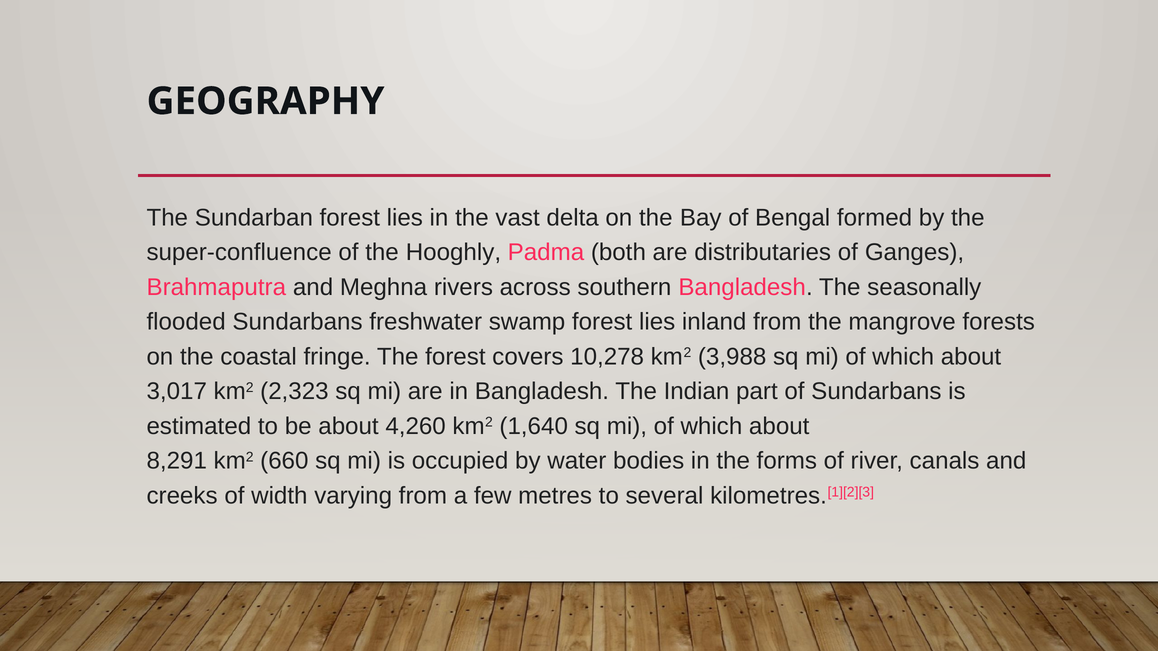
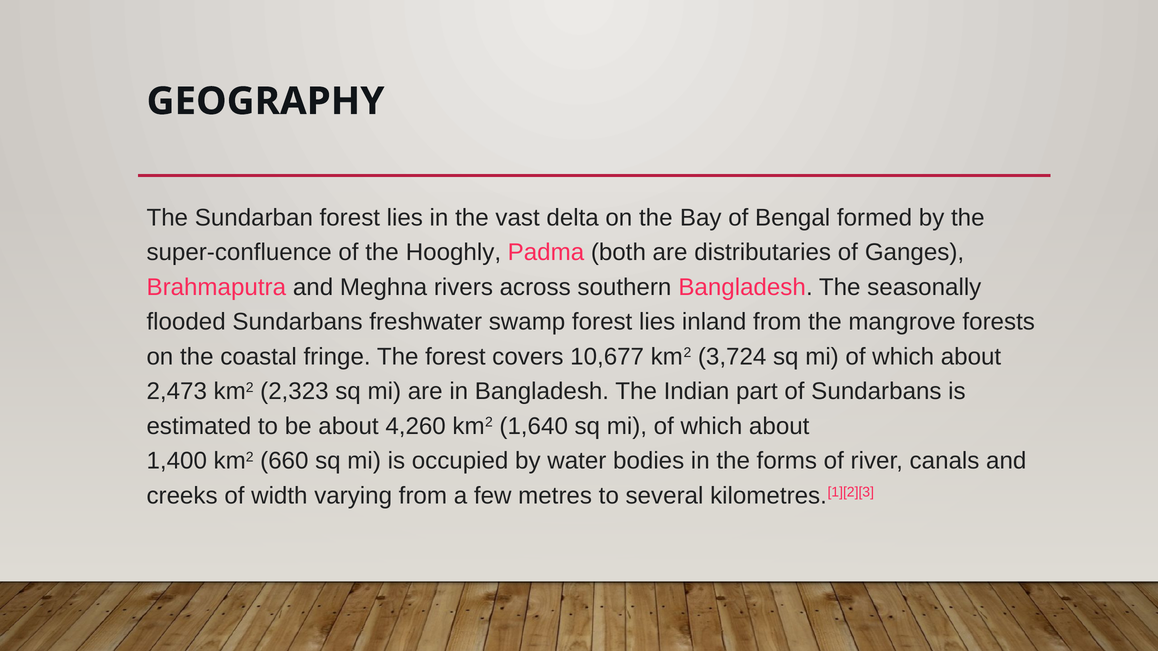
10,278: 10,278 -> 10,677
3,988: 3,988 -> 3,724
3,017: 3,017 -> 2,473
8,291: 8,291 -> 1,400
